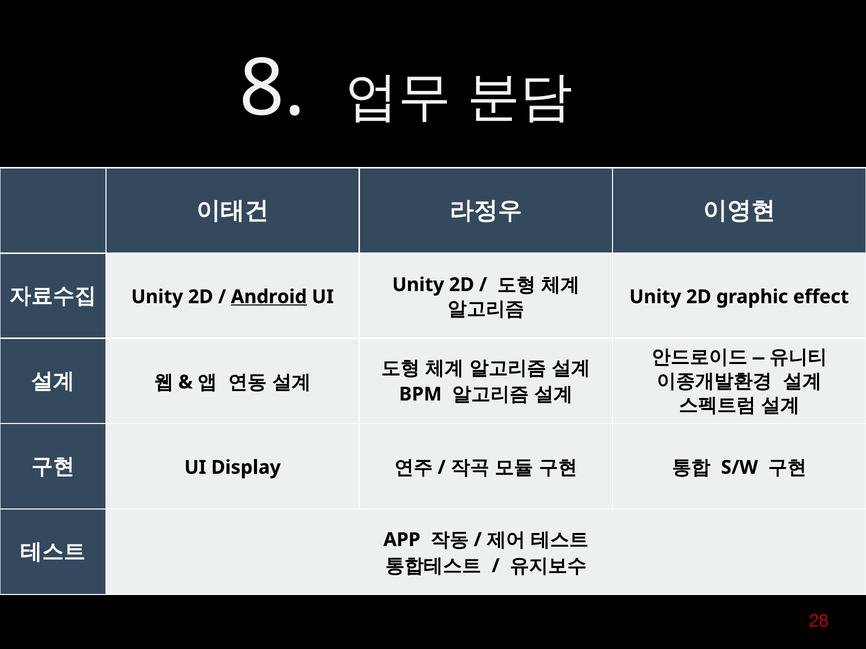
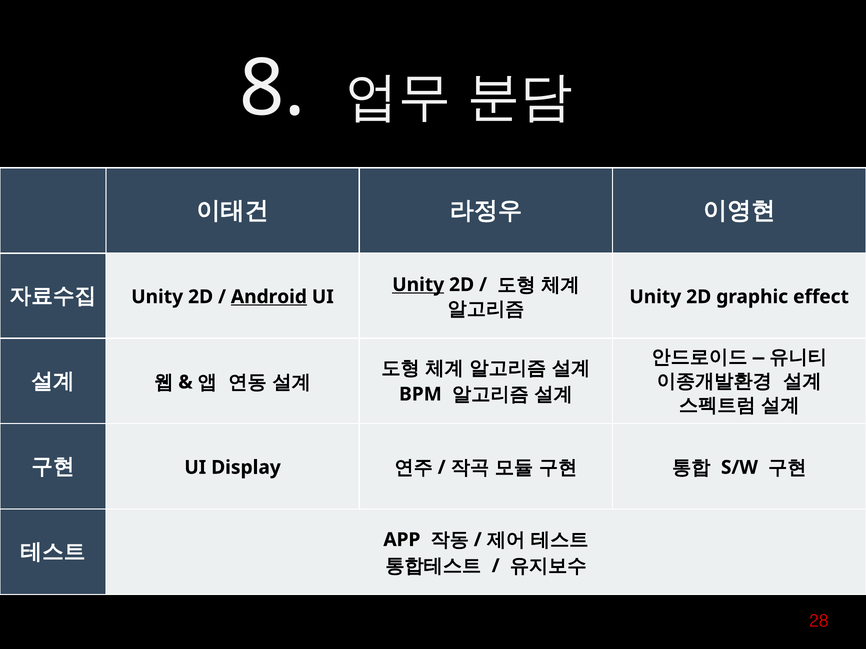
Unity at (418, 285) underline: none -> present
